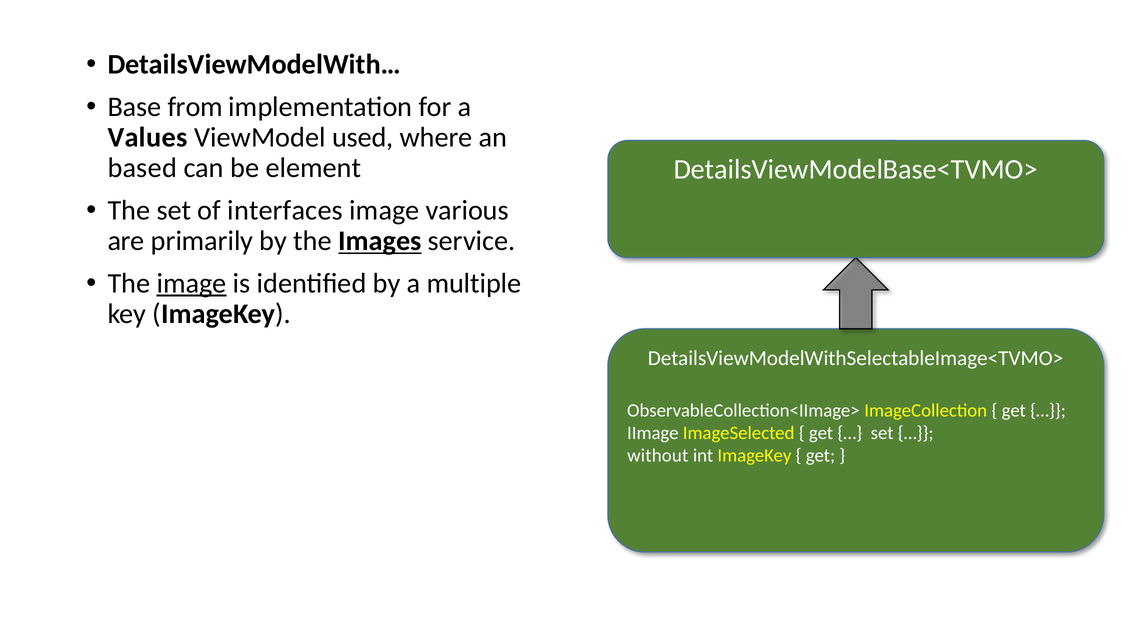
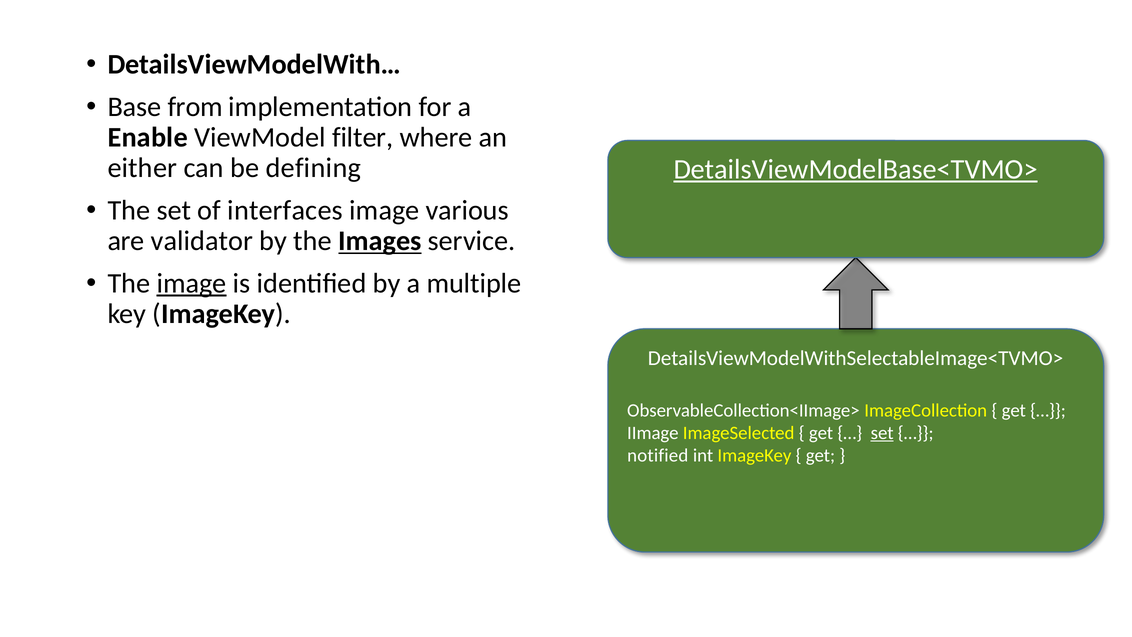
Values: Values -> Enable
used: used -> filter
based: based -> either
element: element -> defining
DetailsViewModelBase<TVMO> underline: none -> present
primarily: primarily -> validator
set at (882, 433) underline: none -> present
without: without -> notified
